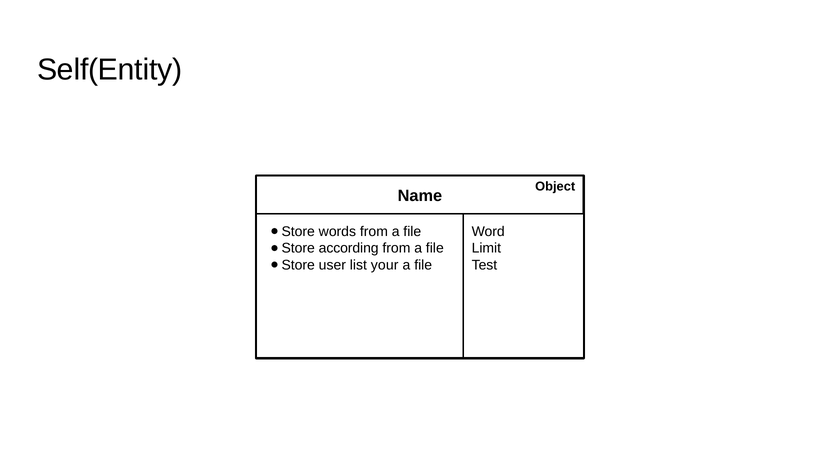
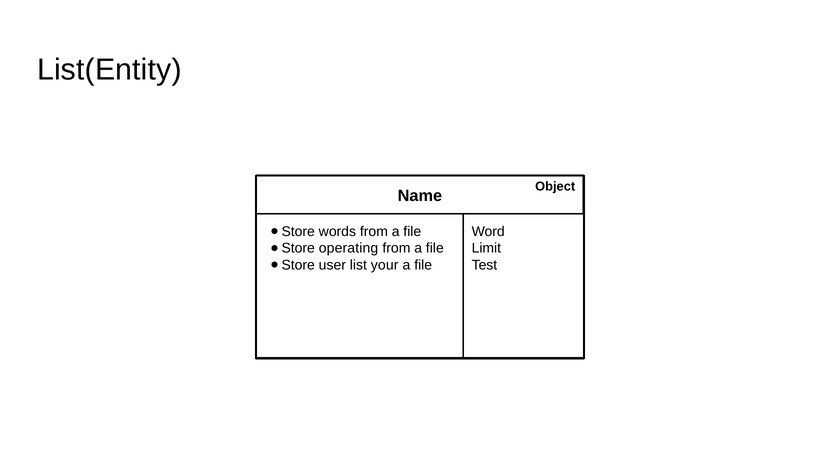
Self(Entity: Self(Entity -> List(Entity
according: according -> operating
